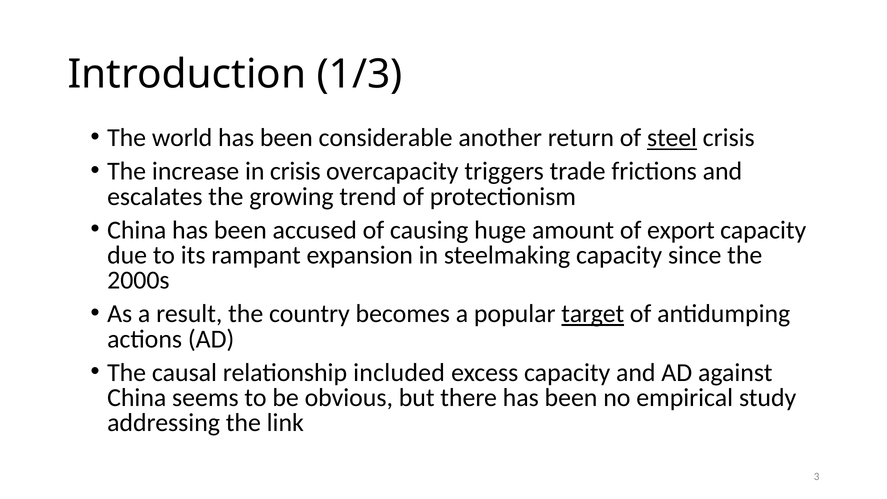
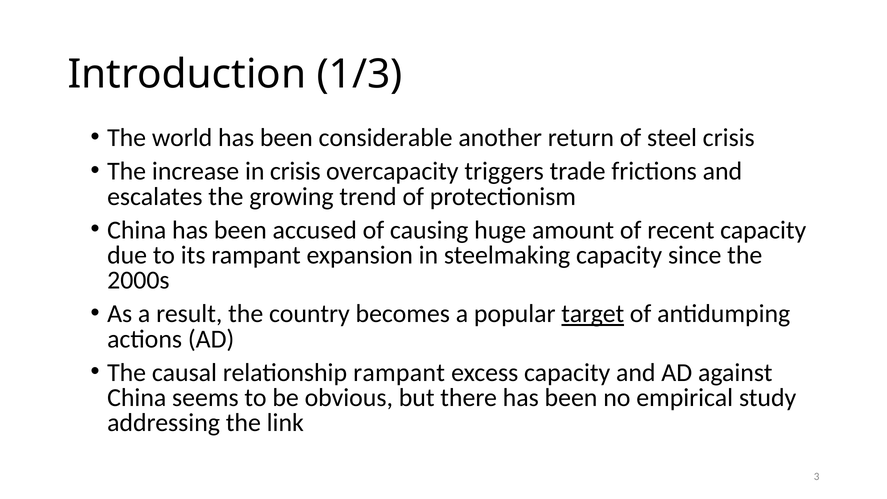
steel underline: present -> none
export: export -> recent
relationship included: included -> rampant
